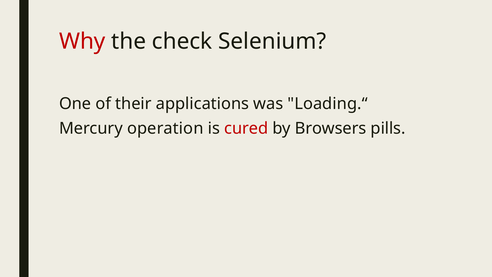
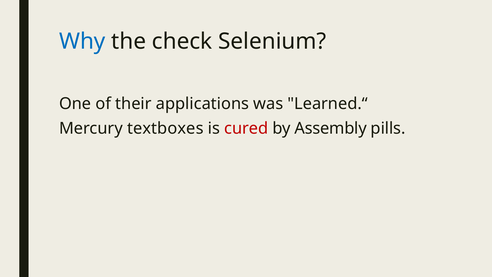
Why colour: red -> blue
Loading.“: Loading.“ -> Learned.“
operation: operation -> textboxes
Browsers: Browsers -> Assembly
